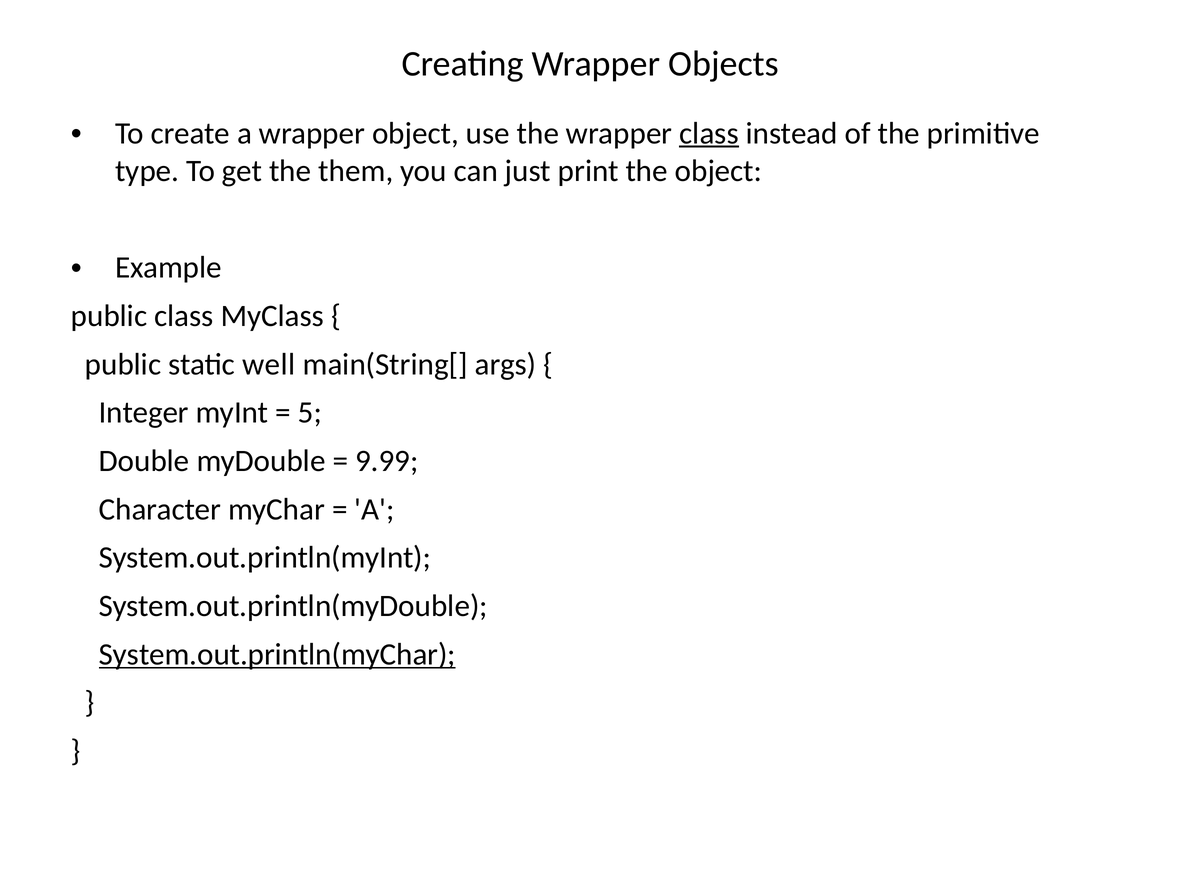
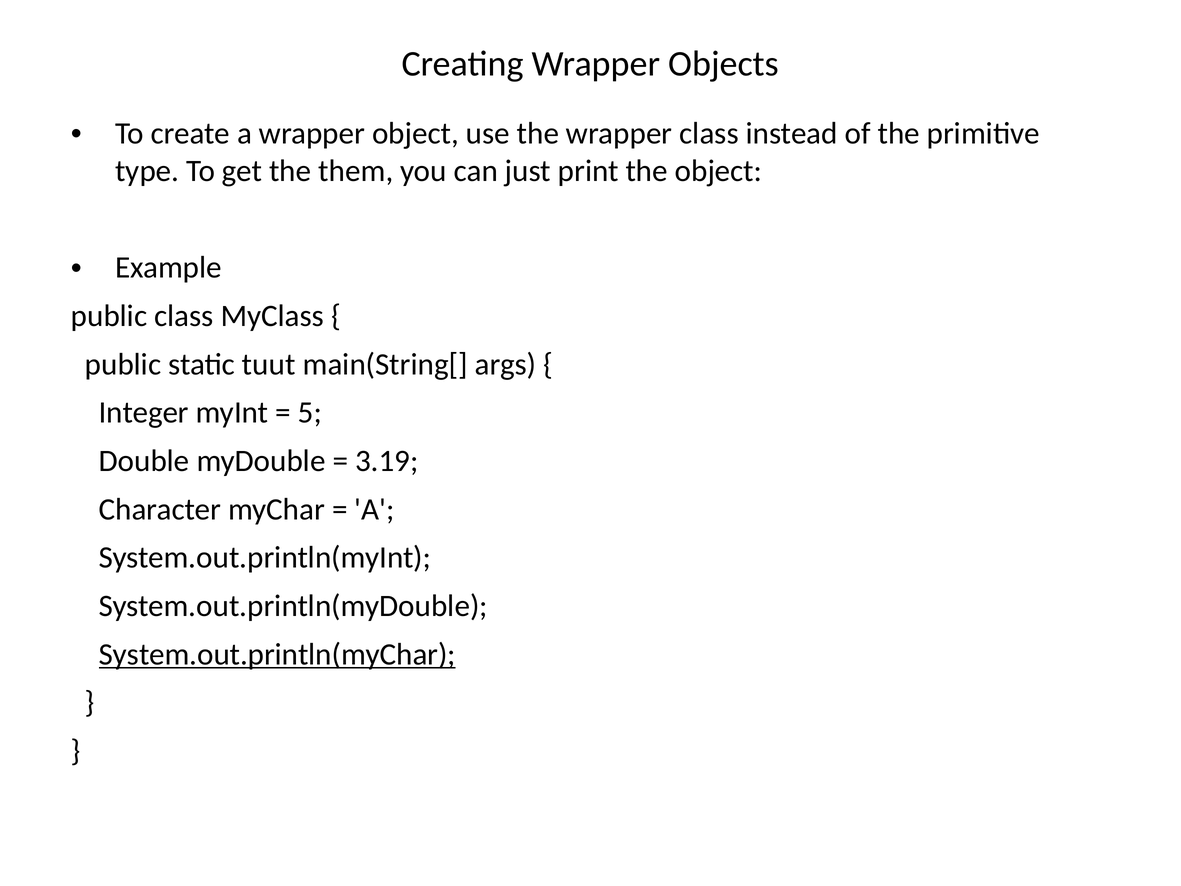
class at (709, 133) underline: present -> none
well: well -> tuut
9.99: 9.99 -> 3.19
